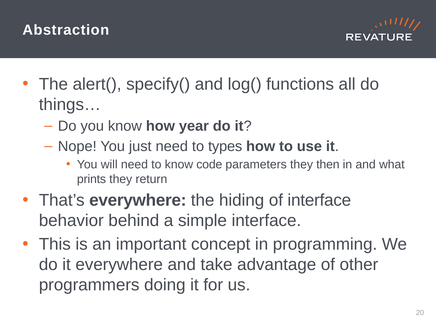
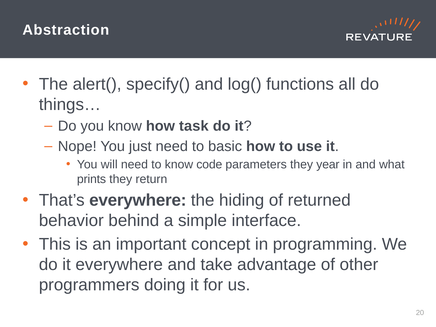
year: year -> task
types: types -> basic
then: then -> year
of interface: interface -> returned
